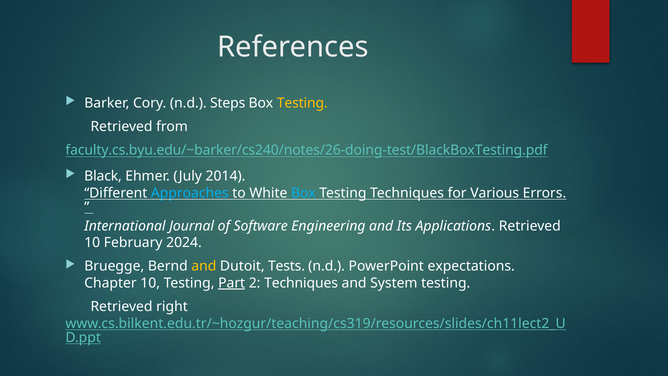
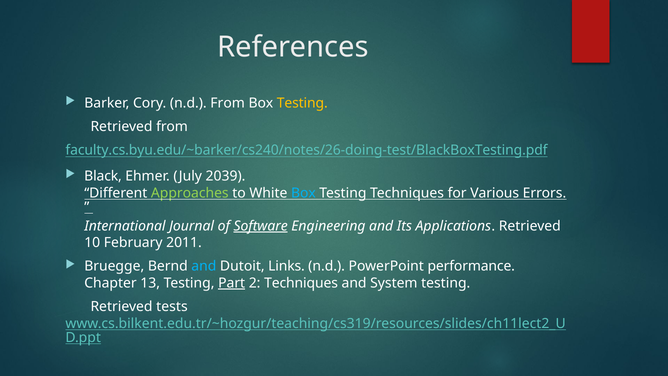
n.d Steps: Steps -> From
2014: 2014 -> 2039
Approaches colour: light blue -> light green
Software underline: none -> present
2024: 2024 -> 2011
and at (204, 266) colour: yellow -> light blue
Tests: Tests -> Links
expectations: expectations -> performance
Chapter 10: 10 -> 13
right: right -> tests
